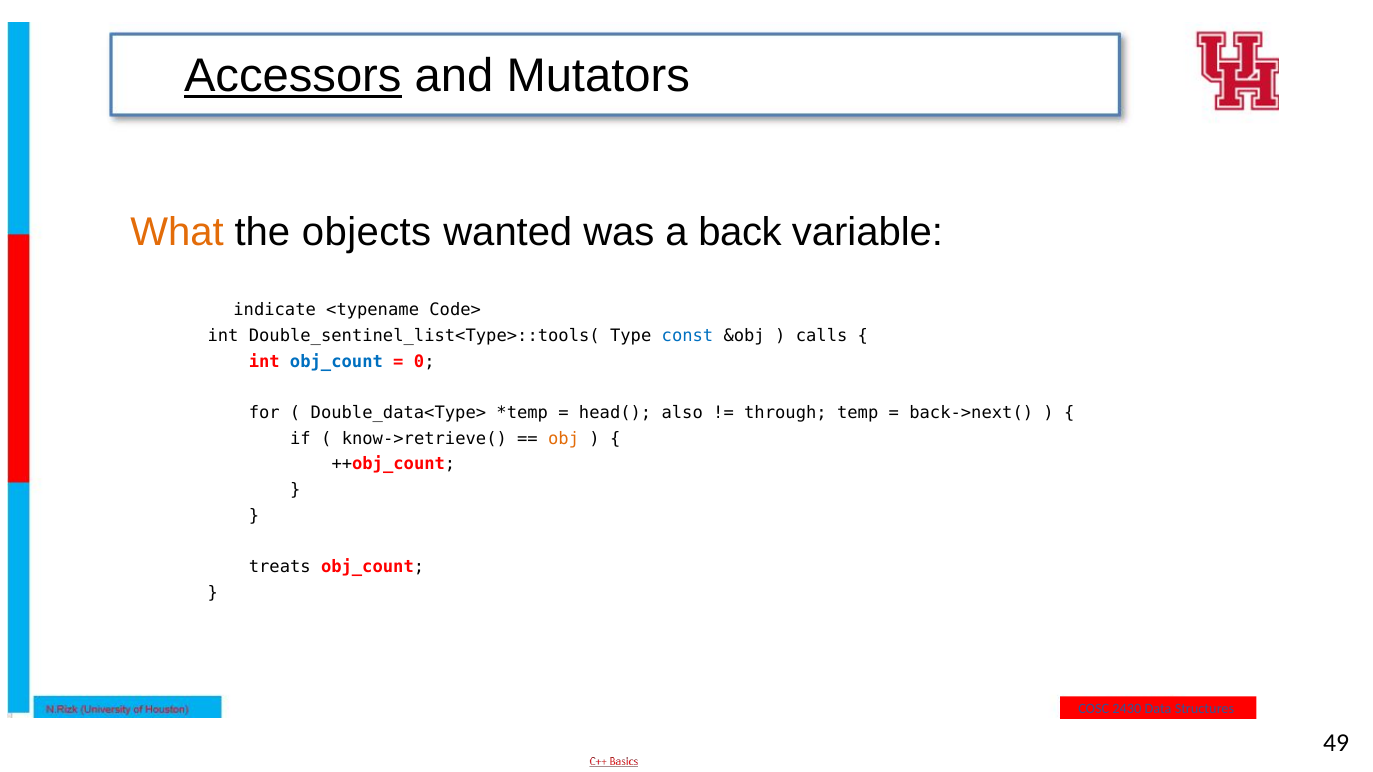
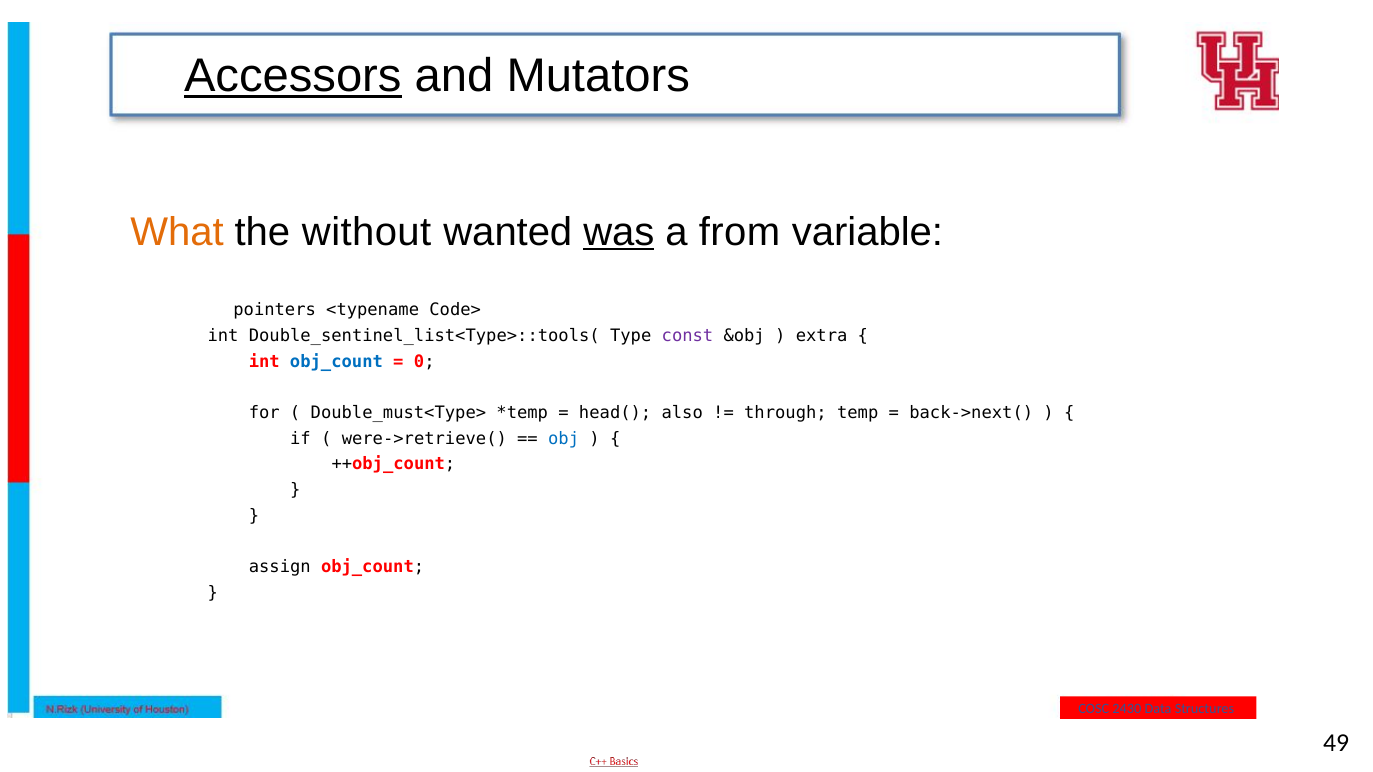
objects: objects -> without
was underline: none -> present
back: back -> from
indicate: indicate -> pointers
const colour: blue -> purple
calls: calls -> extra
Double_data<Type>: Double_data<Type> -> Double_must<Type>
know->retrieve(: know->retrieve( -> were->retrieve(
obj colour: orange -> blue
treats: treats -> assign
